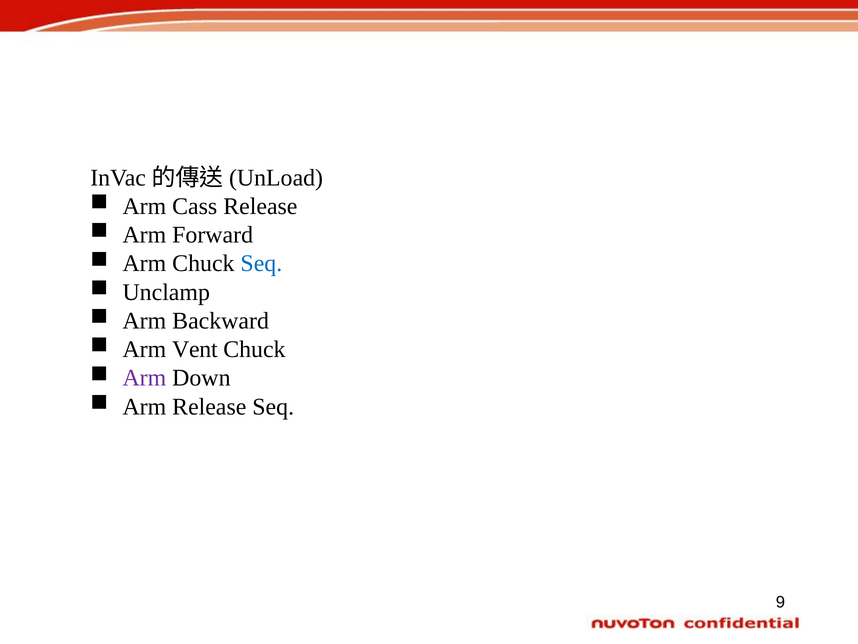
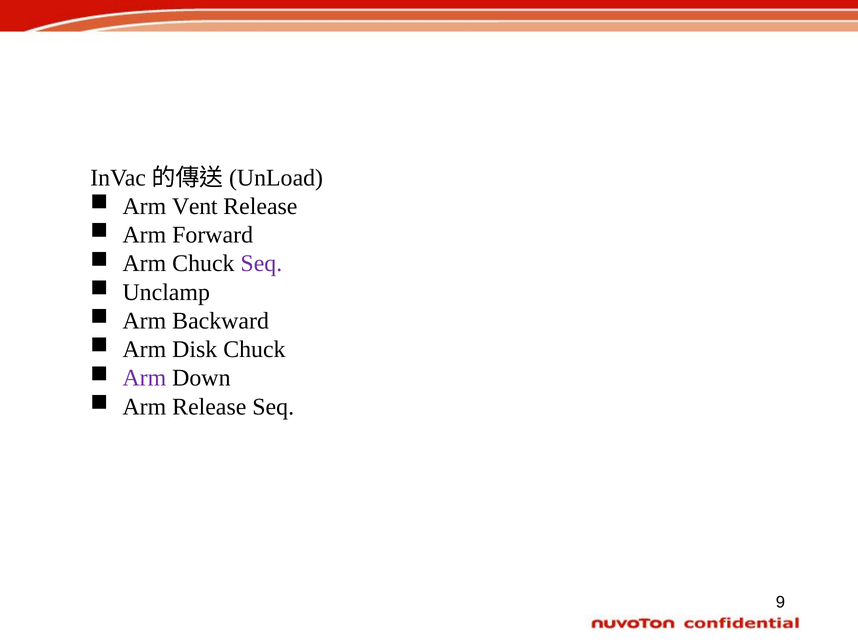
Cass: Cass -> Vent
Seq at (261, 263) colour: blue -> purple
Vent: Vent -> Disk
